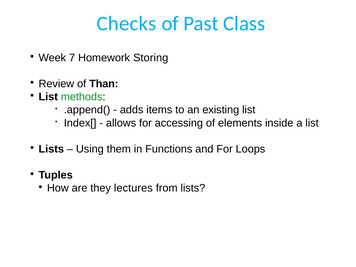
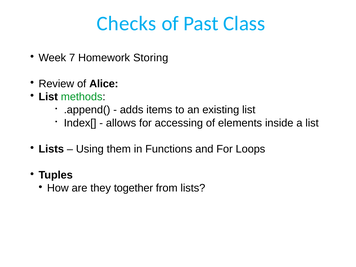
Than: Than -> Alice
lectures: lectures -> together
